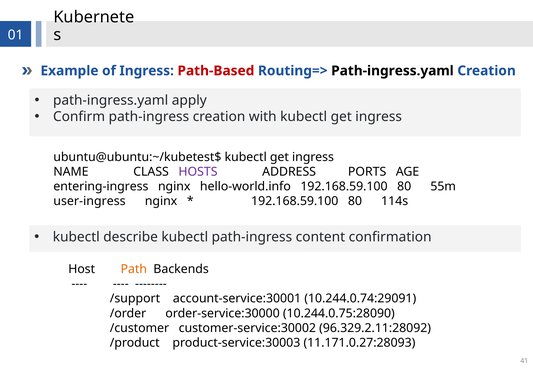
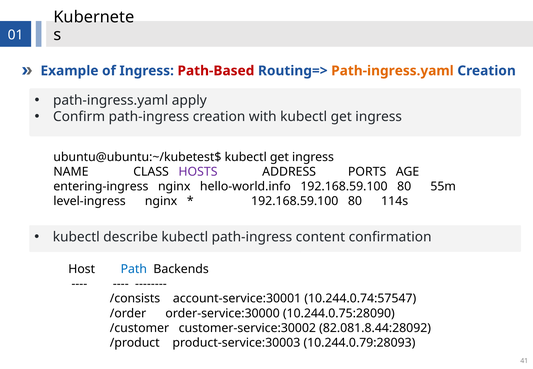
Path-ingress.yaml at (392, 71) colour: black -> orange
user-ingress: user-ingress -> level-ingress
Path colour: orange -> blue
/support: /support -> /consists
10.244.0.74:29091: 10.244.0.74:29091 -> 10.244.0.74:57547
96.329.2.11:28092: 96.329.2.11:28092 -> 82.081.8.44:28092
11.171.0.27:28093: 11.171.0.27:28093 -> 10.244.0.79:28093
